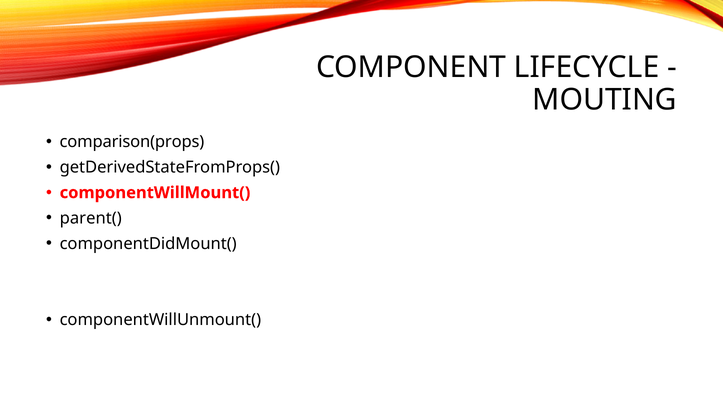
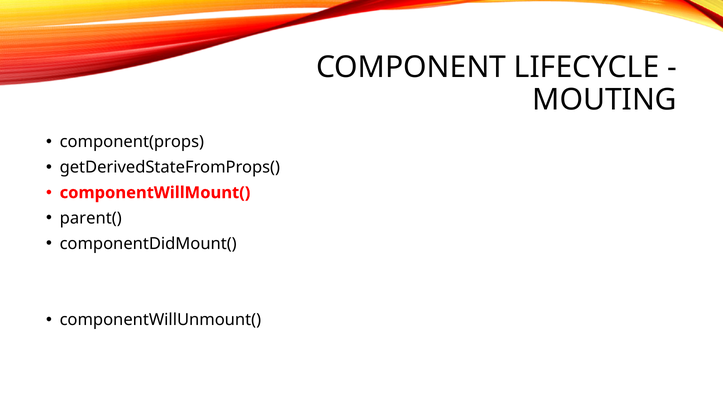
comparison(props: comparison(props -> component(props
